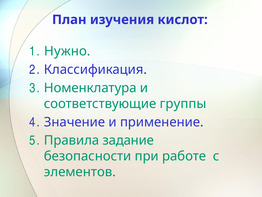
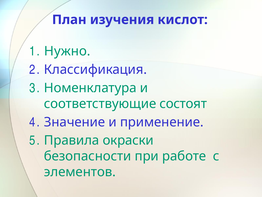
группы: группы -> состоят
задание: задание -> окраски
